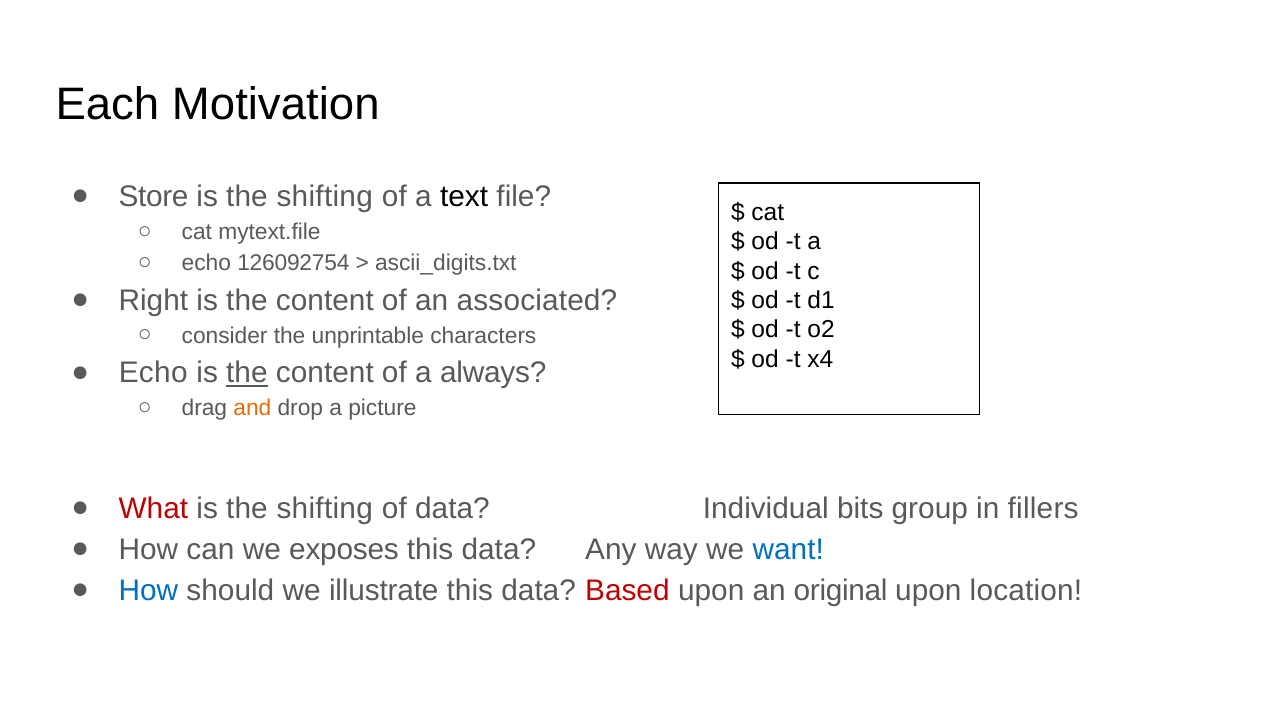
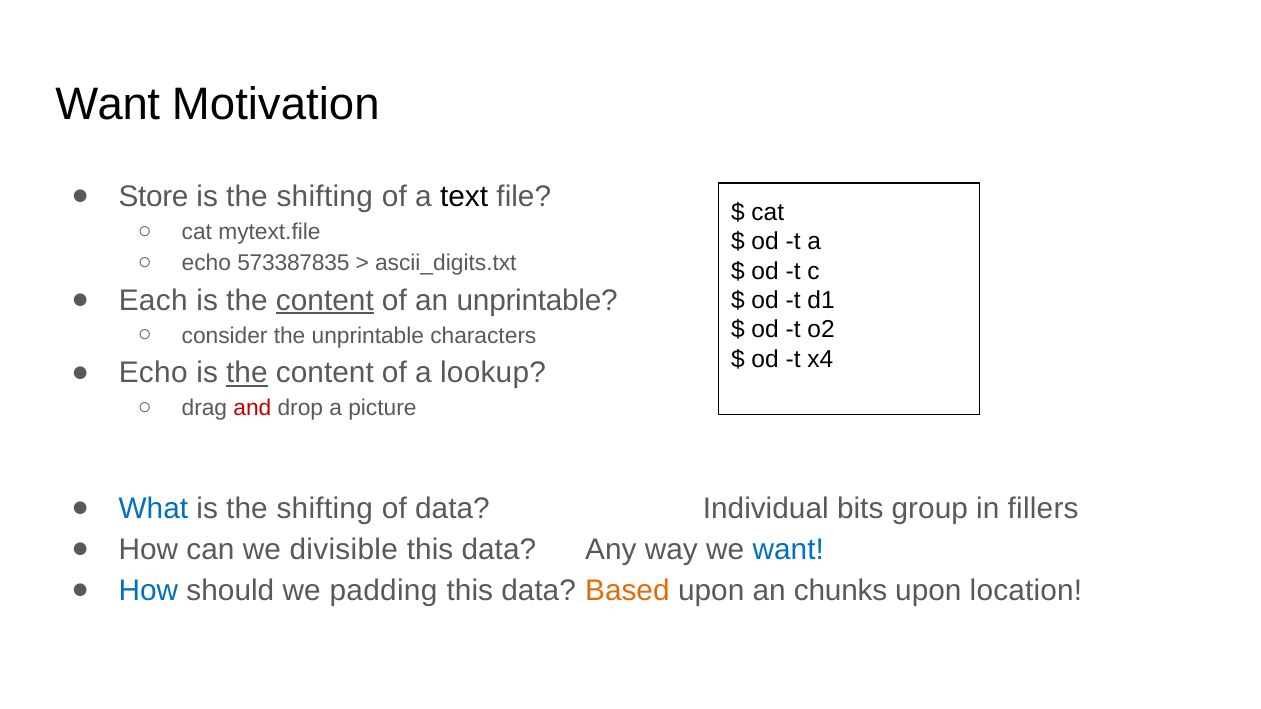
Each at (107, 104): Each -> Want
126092754: 126092754 -> 573387835
Right: Right -> Each
content at (325, 301) underline: none -> present
an associated: associated -> unprintable
always: always -> lookup
and colour: orange -> red
What colour: red -> blue
exposes: exposes -> divisible
illustrate: illustrate -> padding
Based colour: red -> orange
original: original -> chunks
